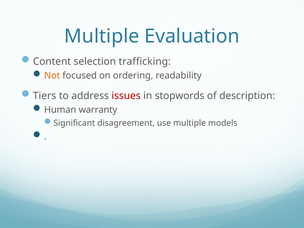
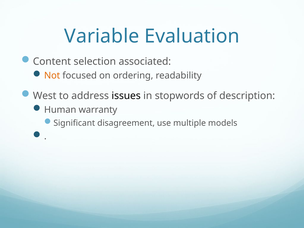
Multiple at (102, 36): Multiple -> Variable
trafficking: trafficking -> associated
Tiers: Tiers -> West
issues colour: red -> black
